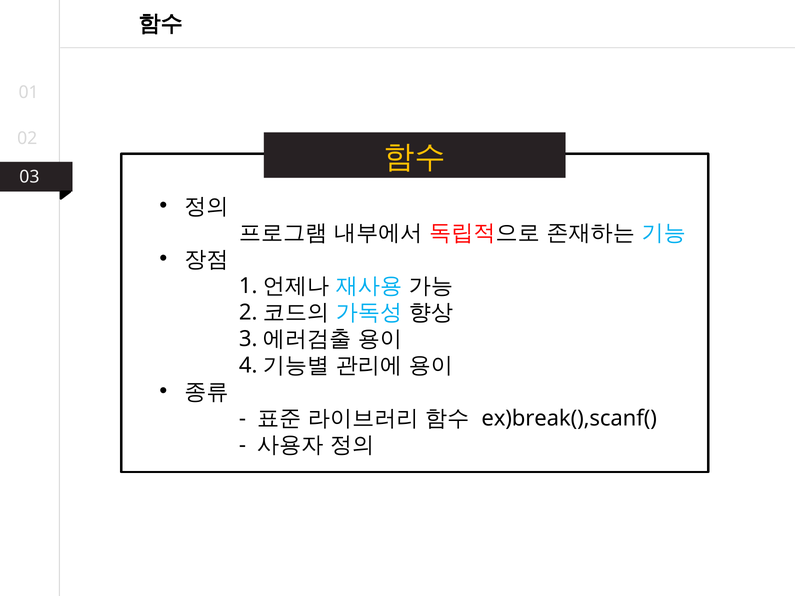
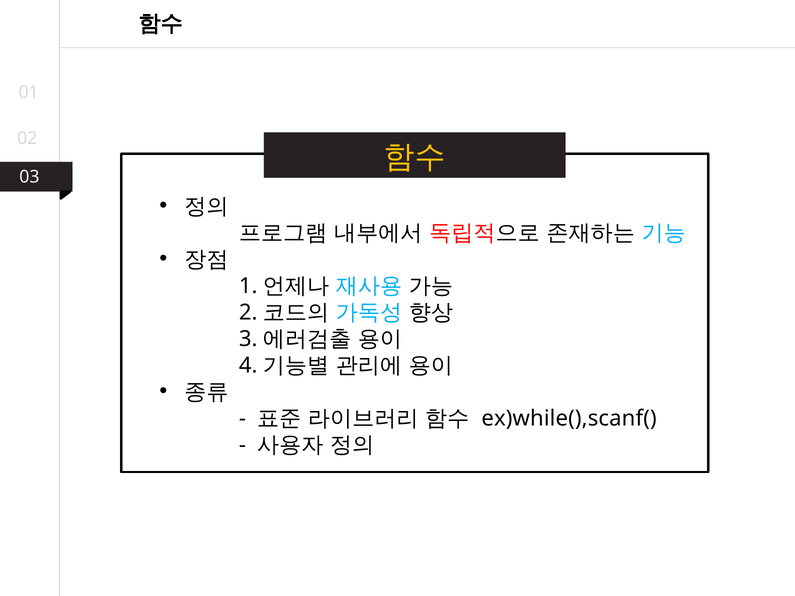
ex)break(),scanf(: ex)break(),scanf( -> ex)while(),scanf(
